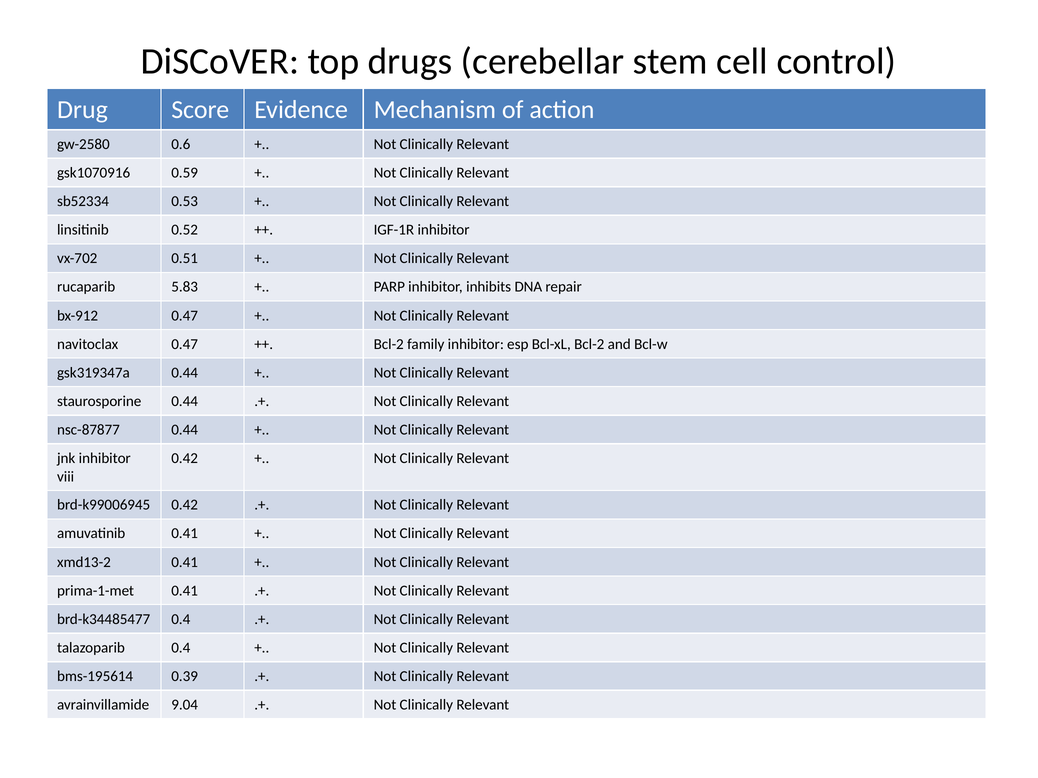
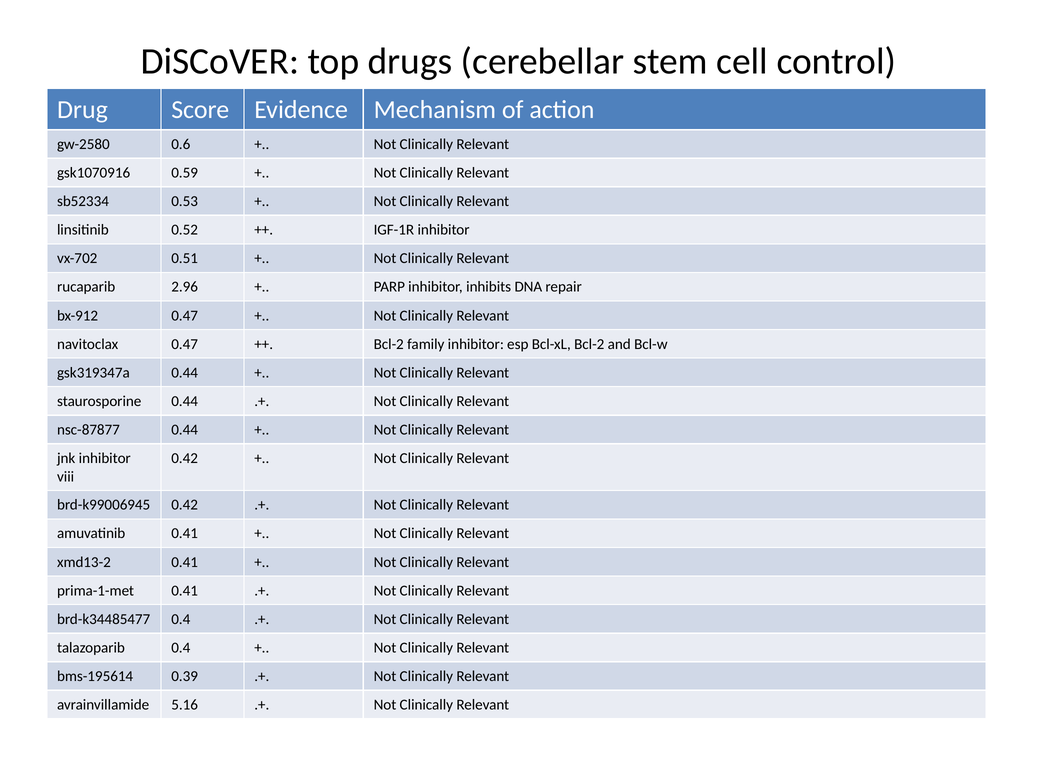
5.83: 5.83 -> 2.96
9.04: 9.04 -> 5.16
